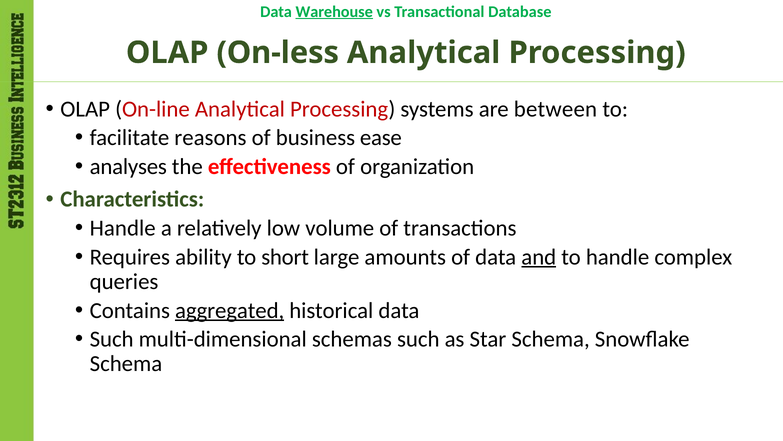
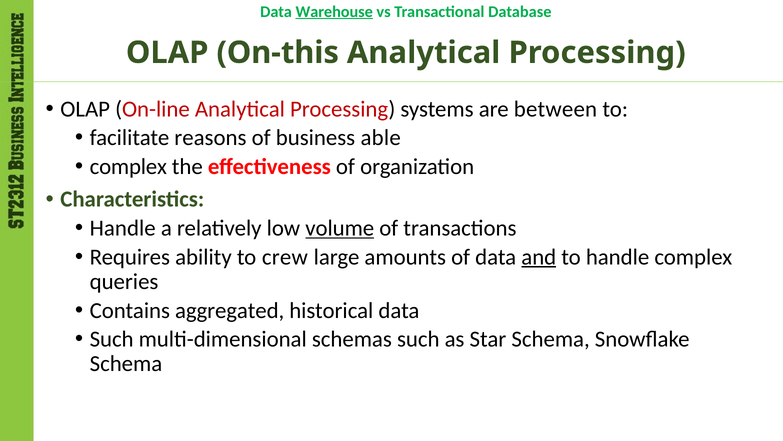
On-less: On-less -> On-this
ease: ease -> able
analyses at (128, 166): analyses -> complex
volume underline: none -> present
short: short -> crew
aggregated underline: present -> none
